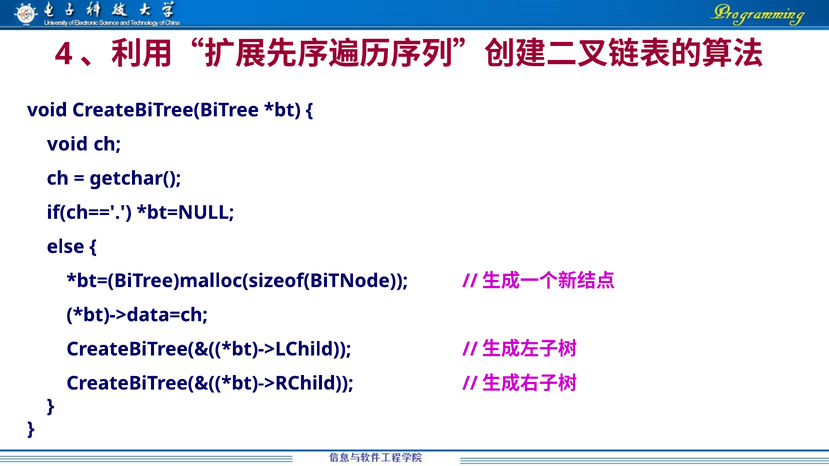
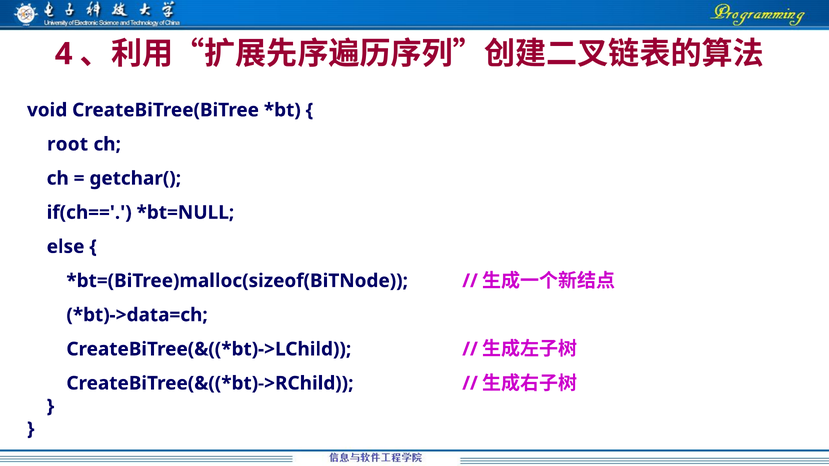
void at (68, 144): void -> root
